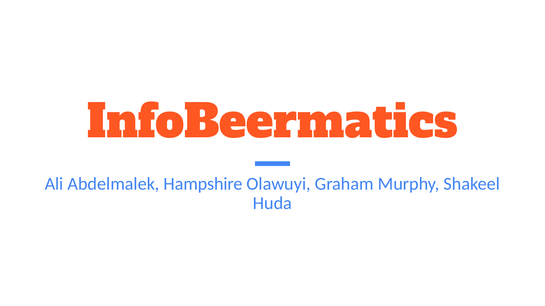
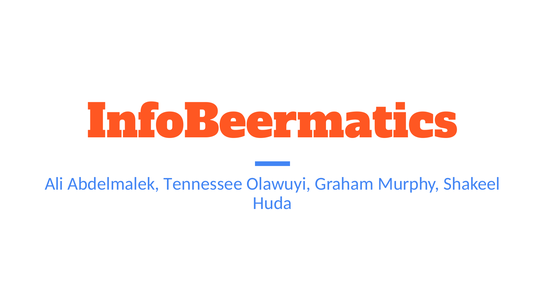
Hampshire: Hampshire -> Tennessee
